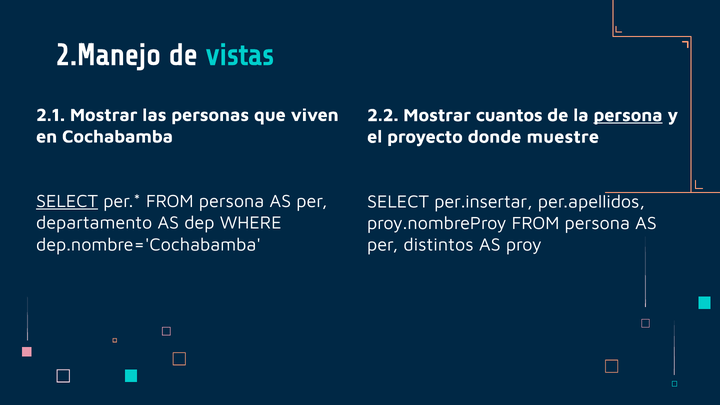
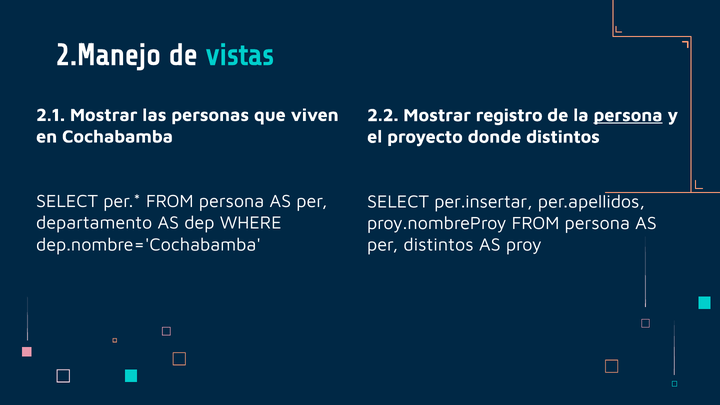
cuantos: cuantos -> registro
donde muestre: muestre -> distintos
SELECT at (67, 201) underline: present -> none
